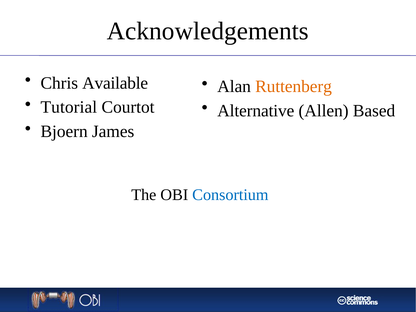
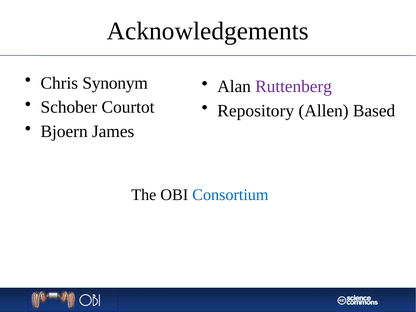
Available: Available -> Synonym
Ruttenberg colour: orange -> purple
Tutorial: Tutorial -> Schober
Alternative: Alternative -> Repository
